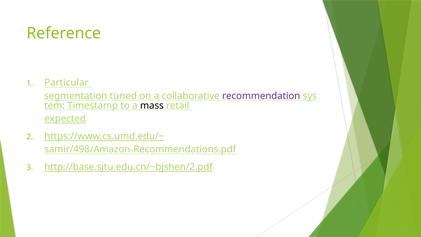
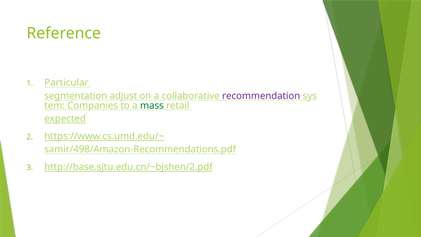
tuned: tuned -> adjust
Timestamp: Timestamp -> Companies
mass colour: black -> green
